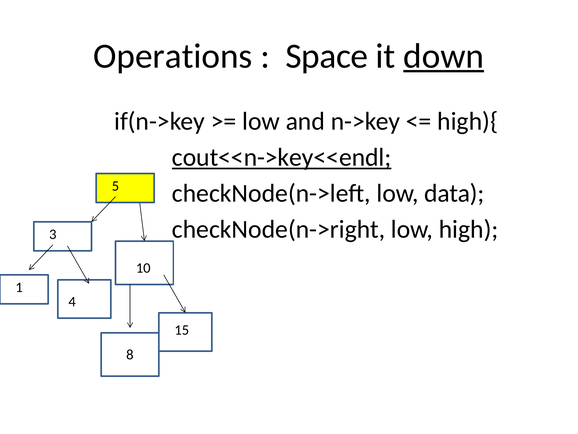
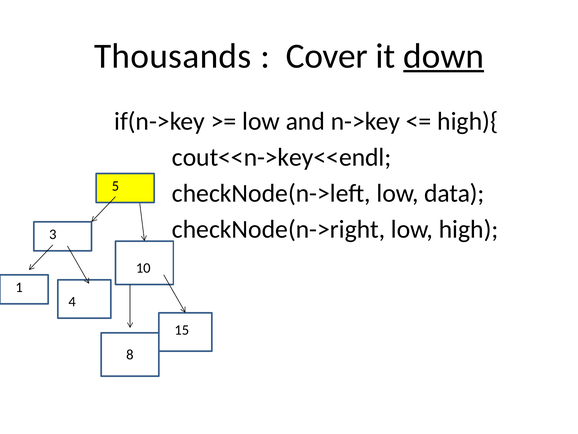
Operations: Operations -> Thousands
Space: Space -> Cover
cout<<n->key<<endl underline: present -> none
